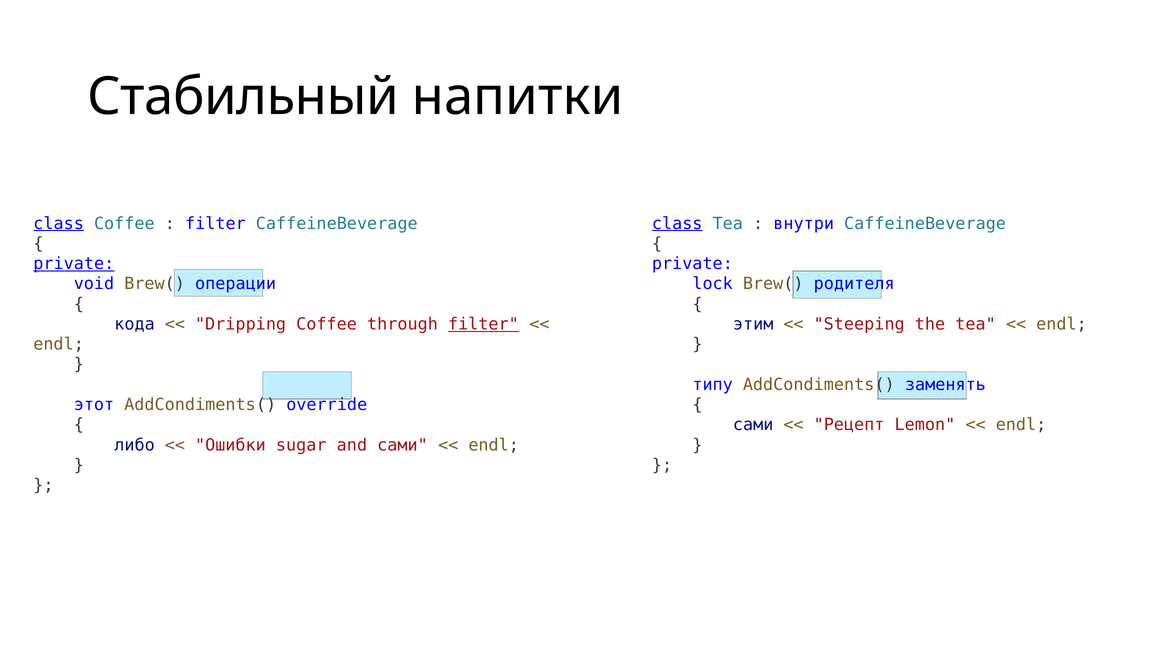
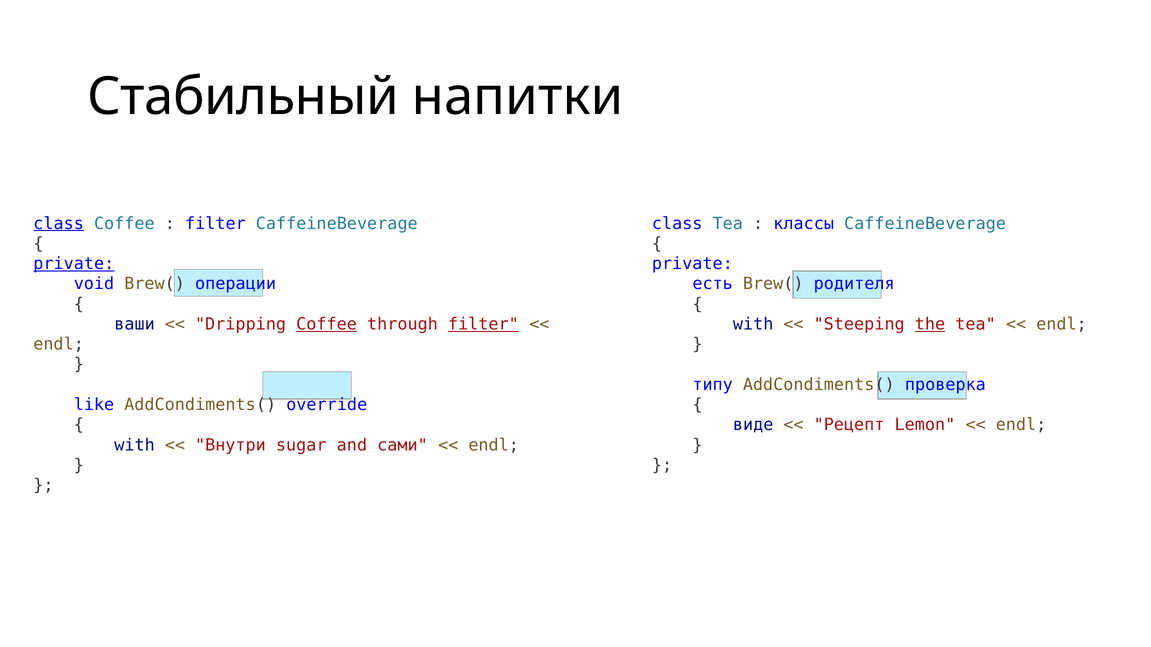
class at (677, 224) underline: present -> none
внутри: внутри -> классы
lock: lock -> есть
кода: кода -> ваши
Coffee at (327, 324) underline: none -> present
этим at (753, 324): этим -> with
the underline: none -> present
заменять: заменять -> проверка
этот: этот -> like
сами at (753, 425): сами -> виде
либо at (135, 445): либо -> with
Ошибки: Ошибки -> Внутри
